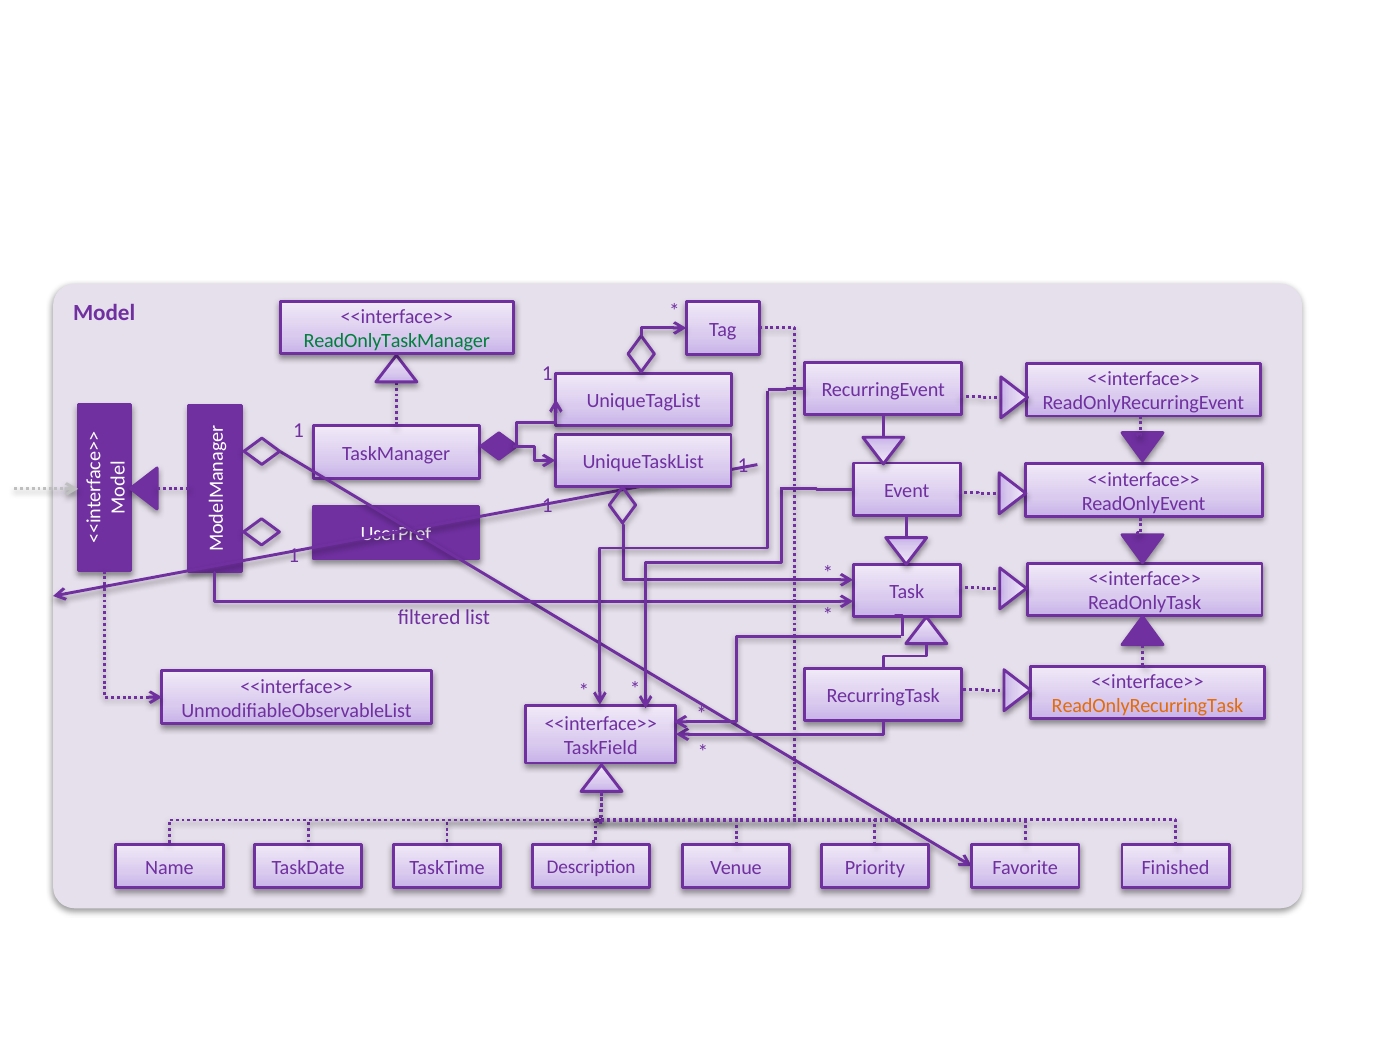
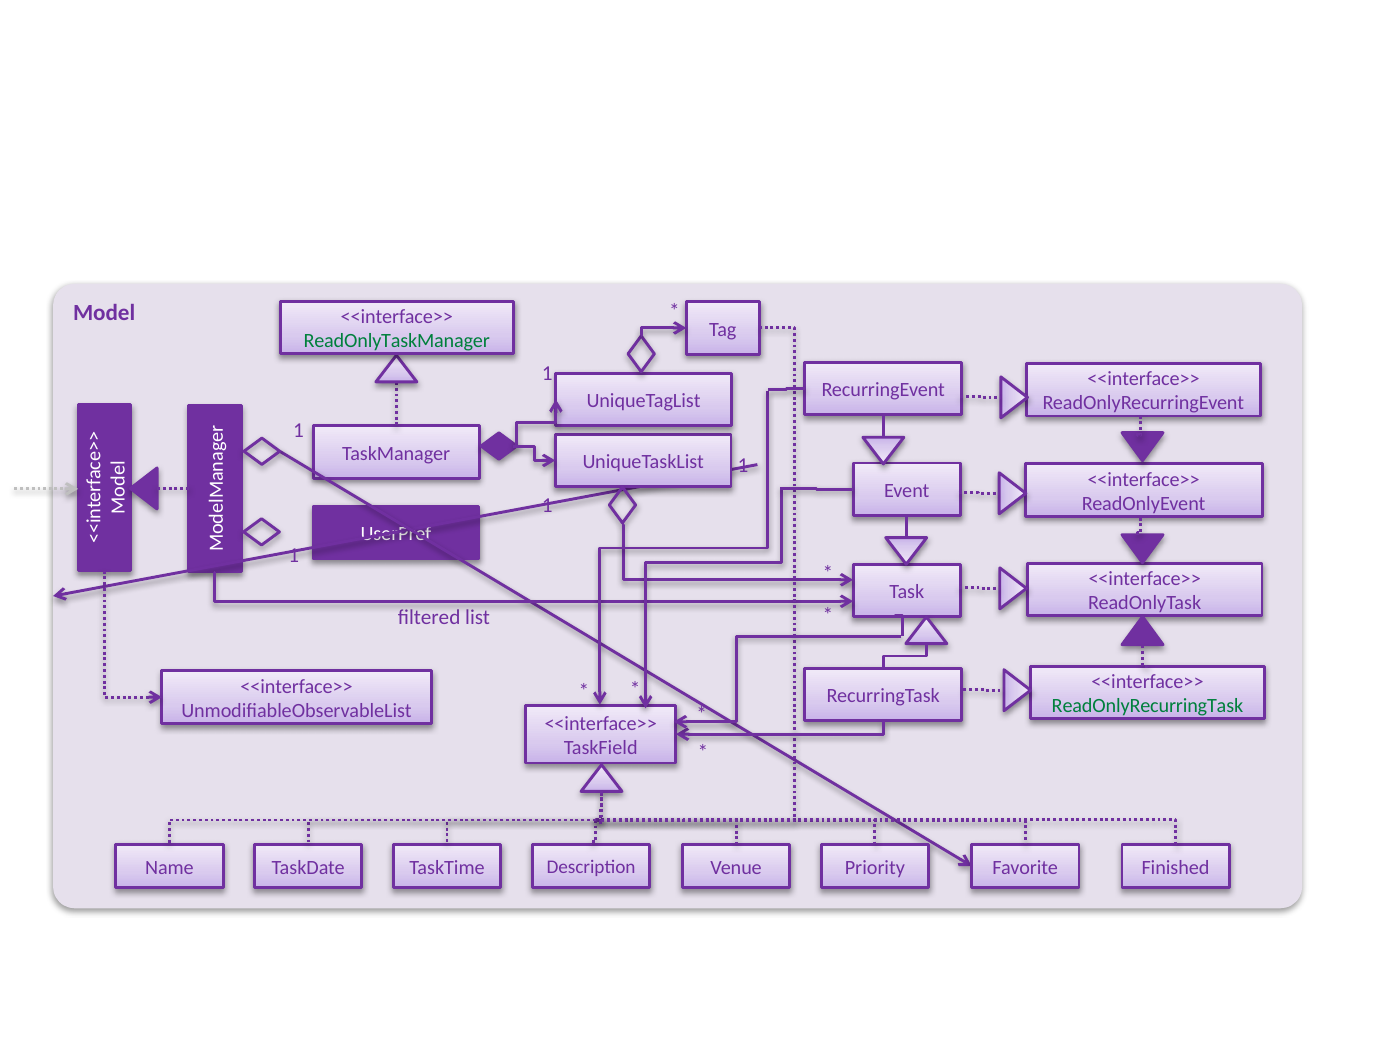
ReadOnlyRecurringTask colour: orange -> green
